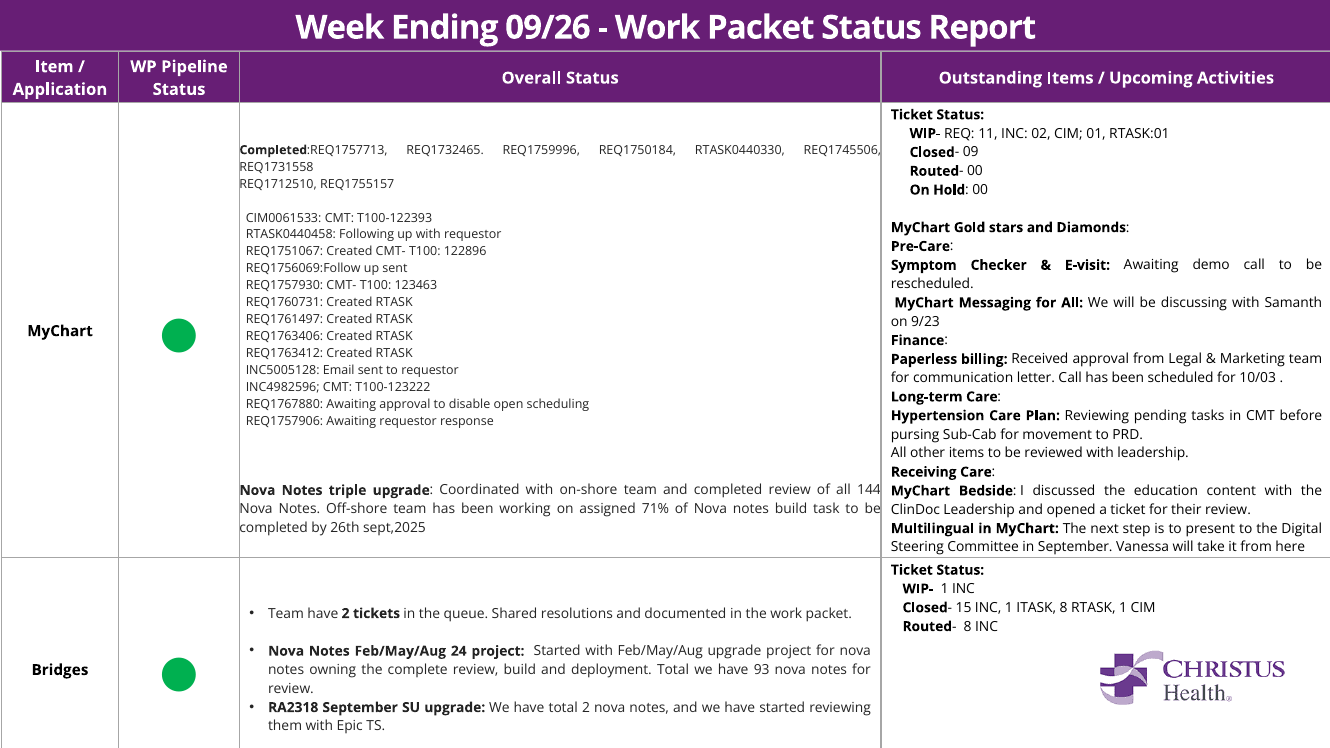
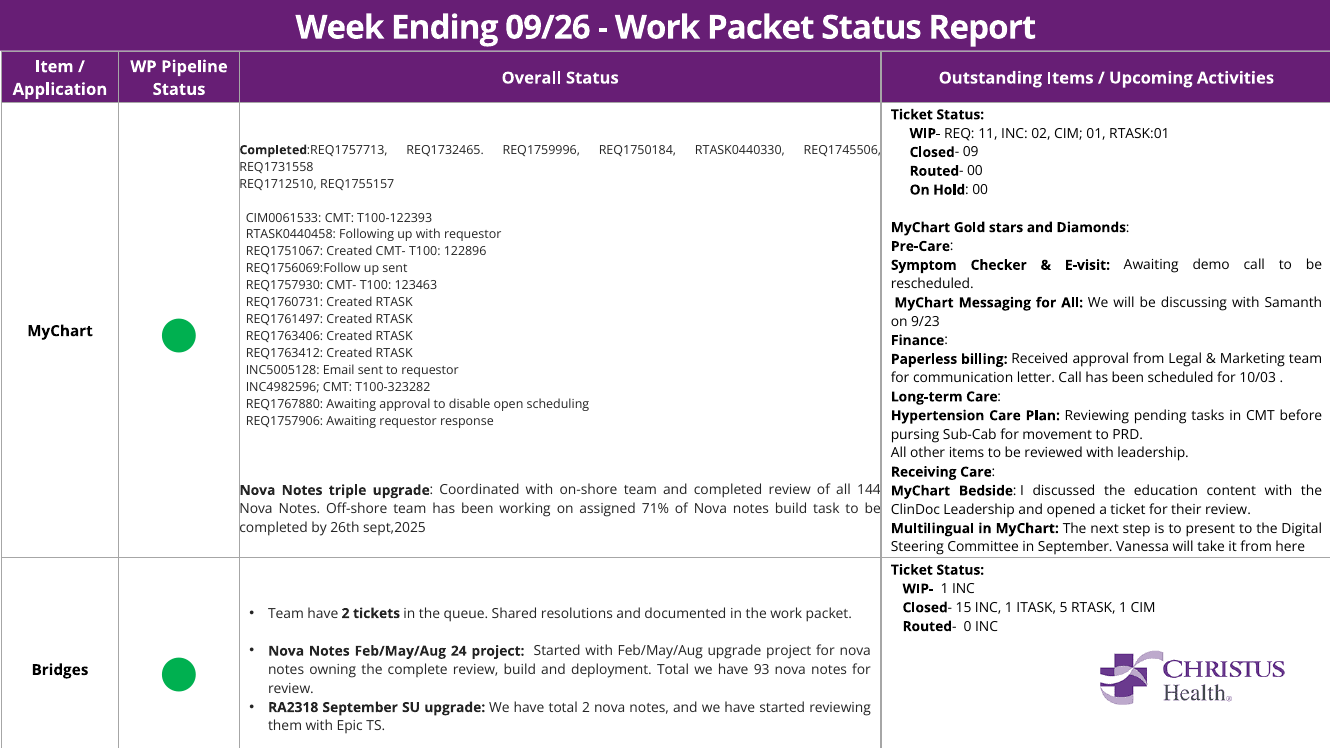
T100-123222: T100-123222 -> T100-323282
ITASK 8: 8 -> 5
8 at (968, 627): 8 -> 0
